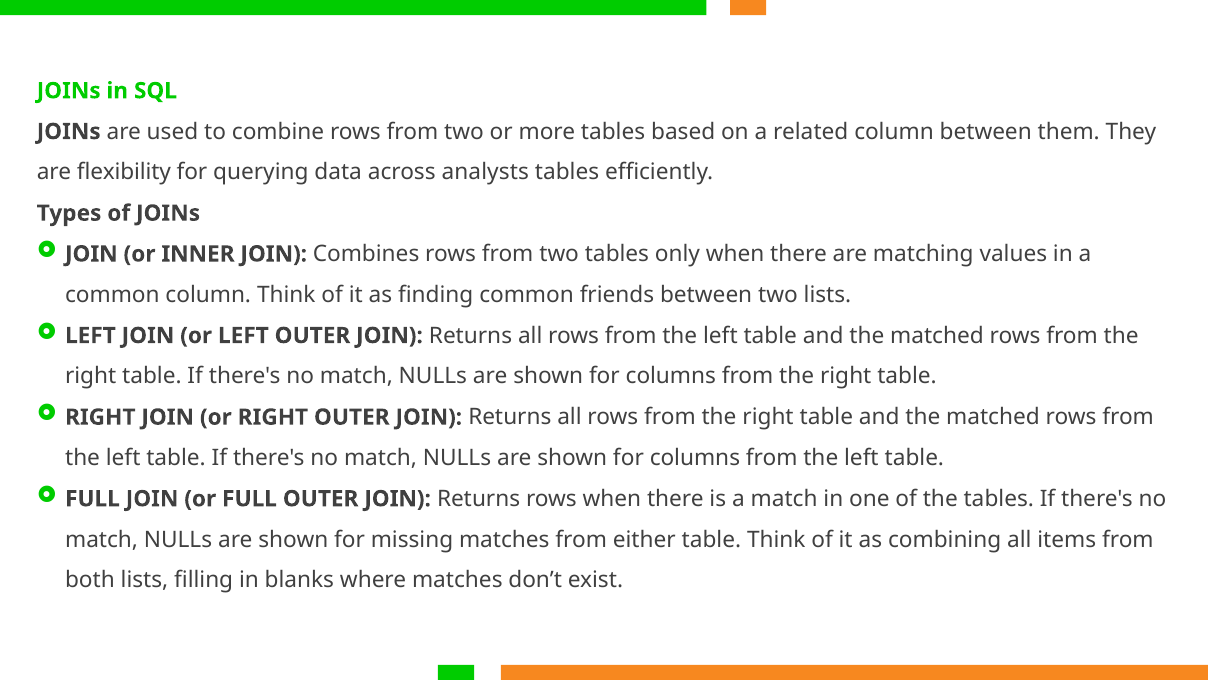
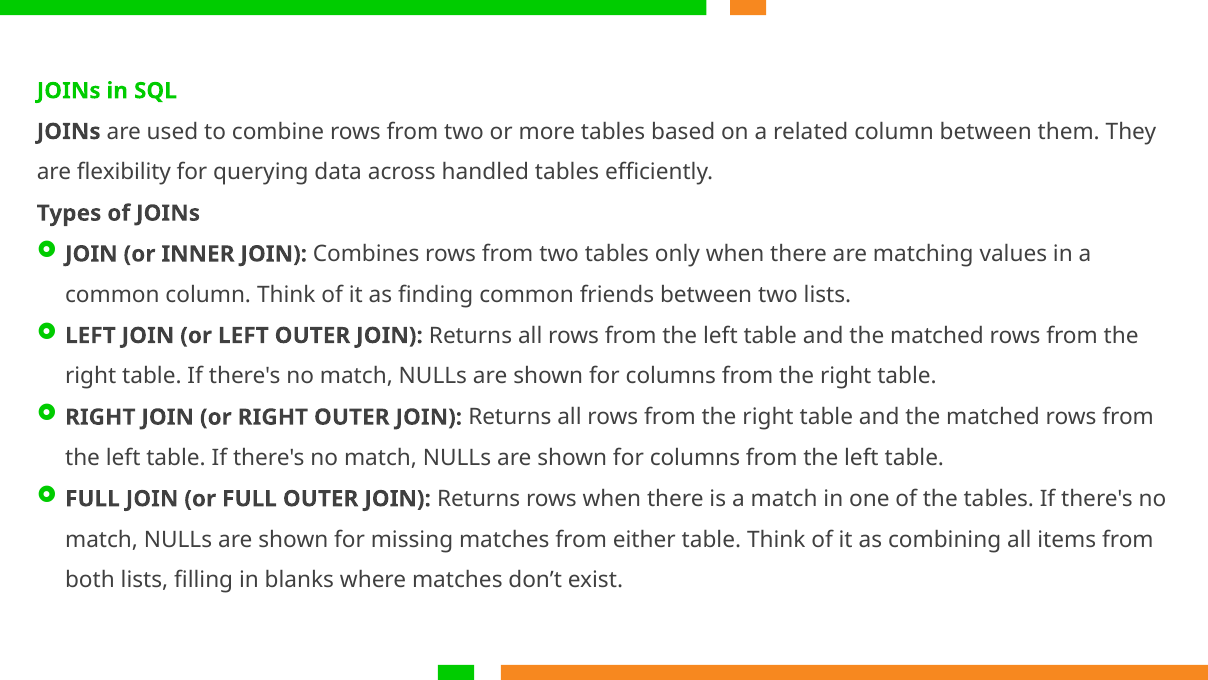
analysts: analysts -> handled
